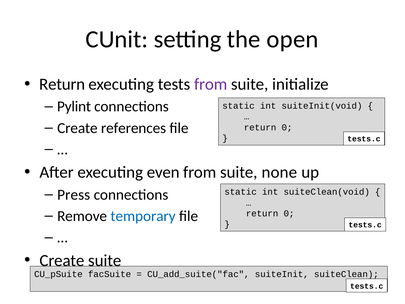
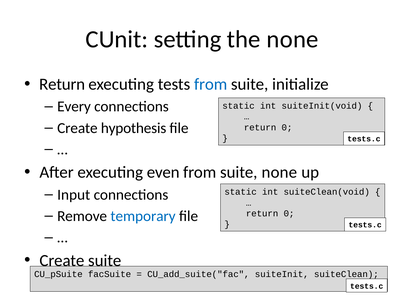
the open: open -> none
from at (211, 84) colour: purple -> blue
Pylint: Pylint -> Every
references: references -> hypothesis
Press: Press -> Input
